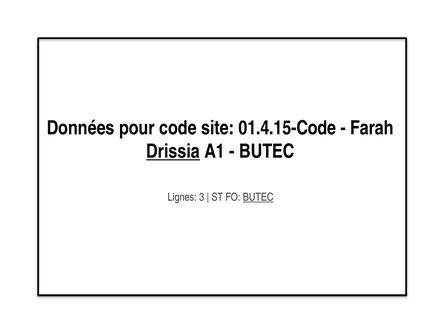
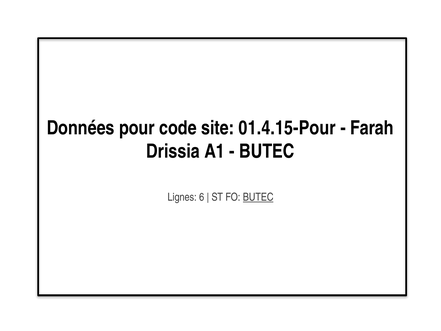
01.4.15-Code: 01.4.15-Code -> 01.4.15-Pour
Drissia underline: present -> none
3: 3 -> 6
